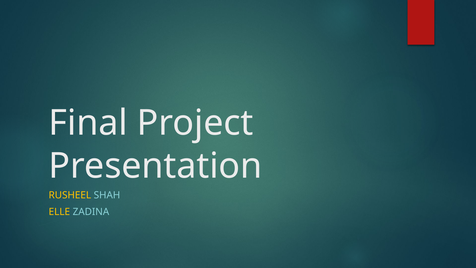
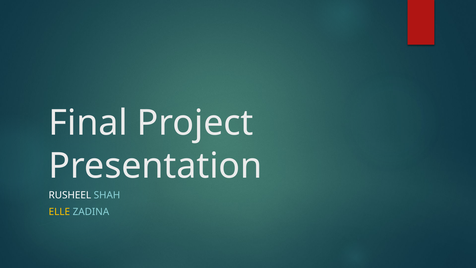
RUSHEEL colour: yellow -> white
